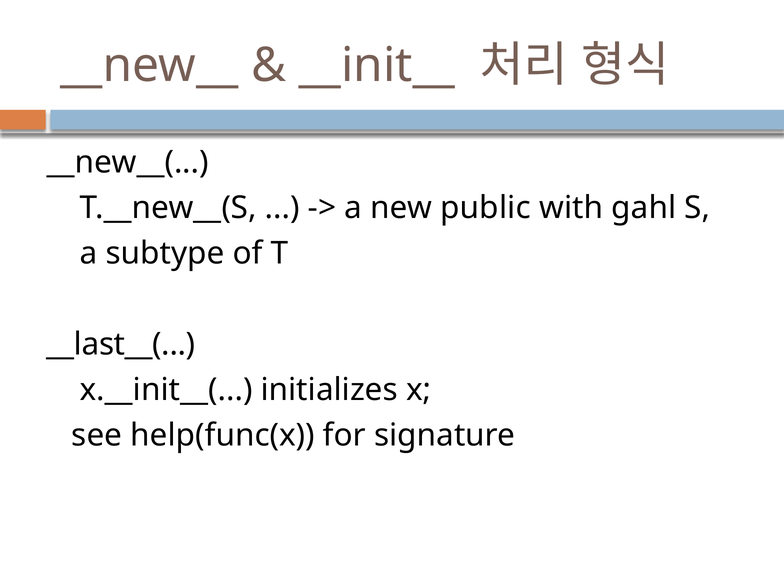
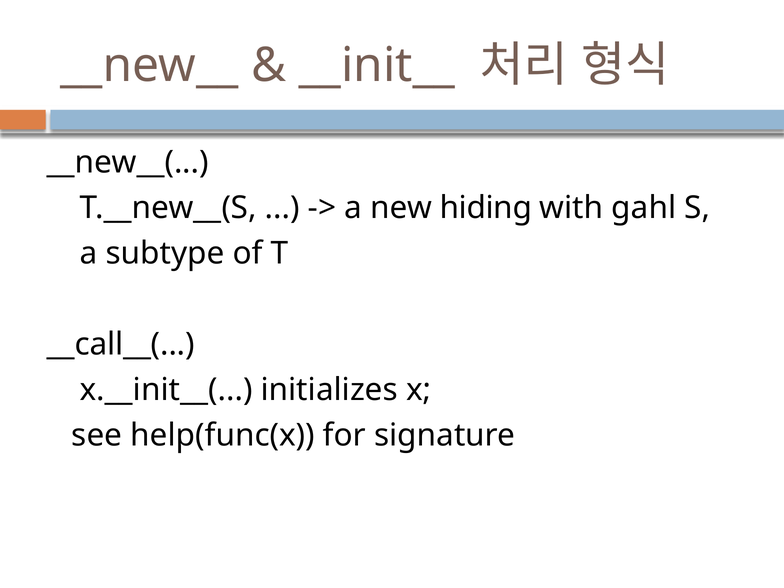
public: public -> hiding
__last__(: __last__( -> __call__(
